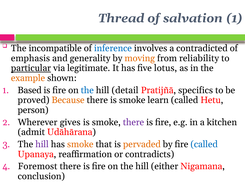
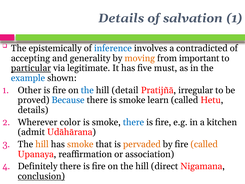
Thread at (121, 18): Thread -> Details
incompatible: incompatible -> epistemically
emphasis: emphasis -> accepting
reliability: reliability -> important
lotus: lotus -> must
example colour: orange -> blue
Based: Based -> Other
specifics: specifics -> irregular
Because colour: orange -> blue
person at (33, 110): person -> details
gives: gives -> color
there at (134, 122) colour: purple -> blue
hill at (42, 144) colour: purple -> orange
called at (204, 144) colour: blue -> orange
contradicts: contradicts -> association
Foremost: Foremost -> Definitely
either: either -> direct
conclusion underline: none -> present
